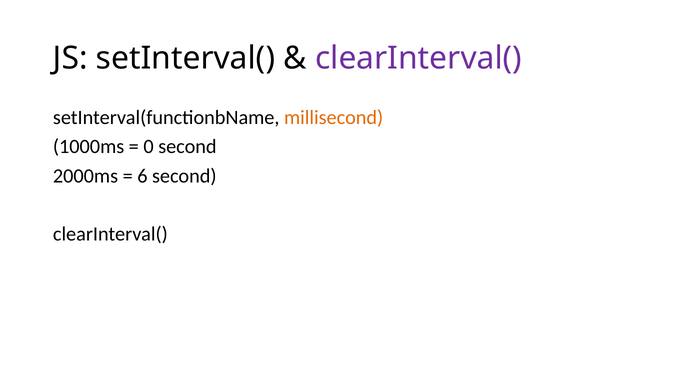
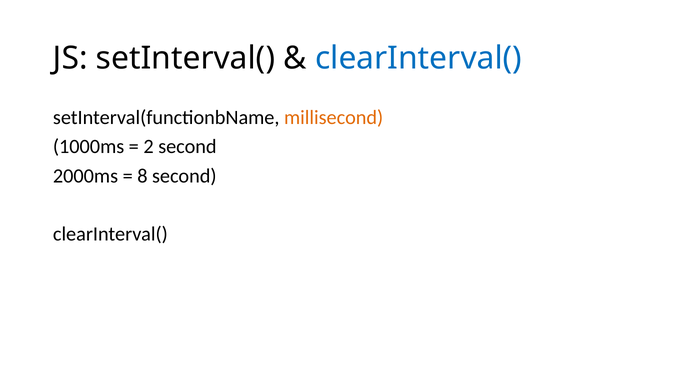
clearInterval( at (418, 58) colour: purple -> blue
0: 0 -> 2
6: 6 -> 8
